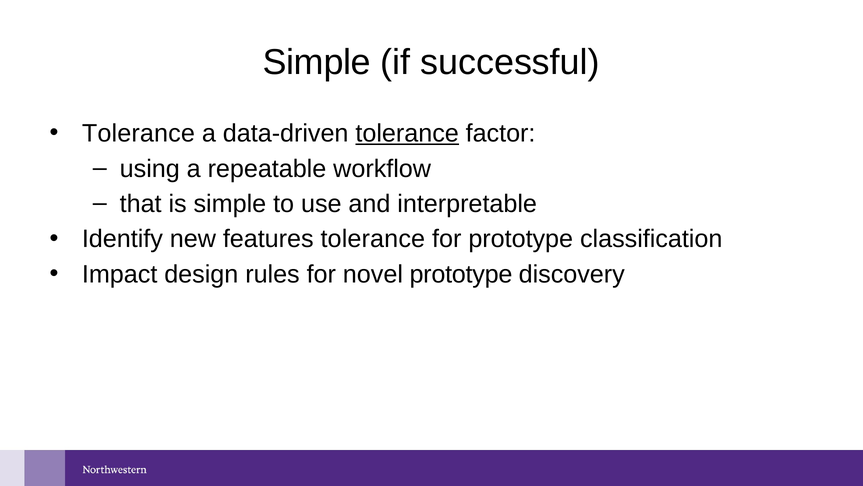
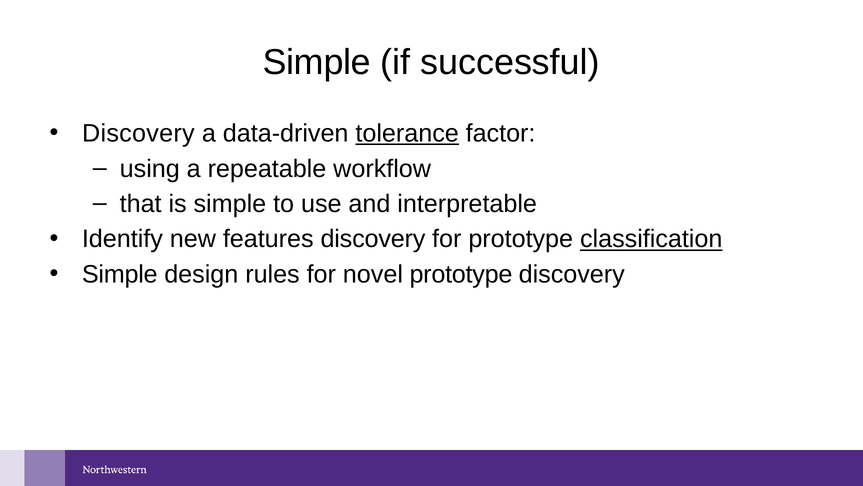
Tolerance at (138, 133): Tolerance -> Discovery
features tolerance: tolerance -> discovery
classification underline: none -> present
Impact at (120, 274): Impact -> Simple
